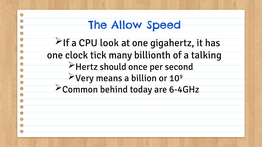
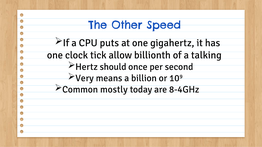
Allow: Allow -> Other
look: look -> puts
many: many -> allow
behind: behind -> mostly
6-4GHz: 6-4GHz -> 8-4GHz
